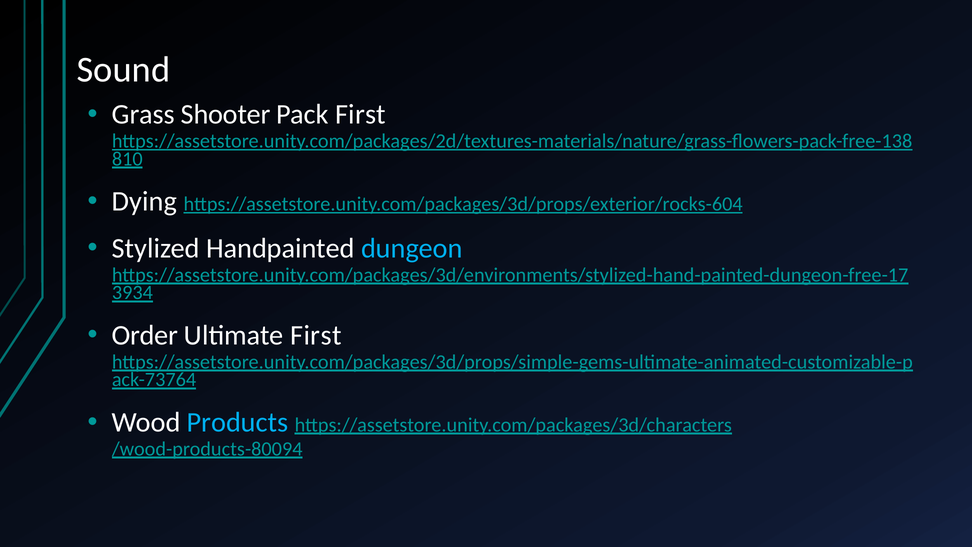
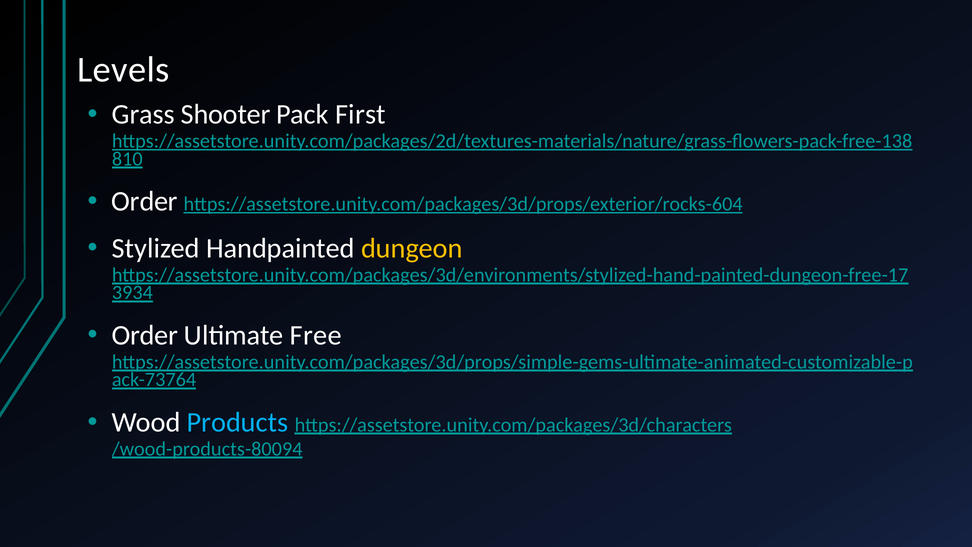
Sound: Sound -> Levels
Dying at (144, 201): Dying -> Order
dungeon colour: light blue -> yellow
Ultimate First: First -> Free
